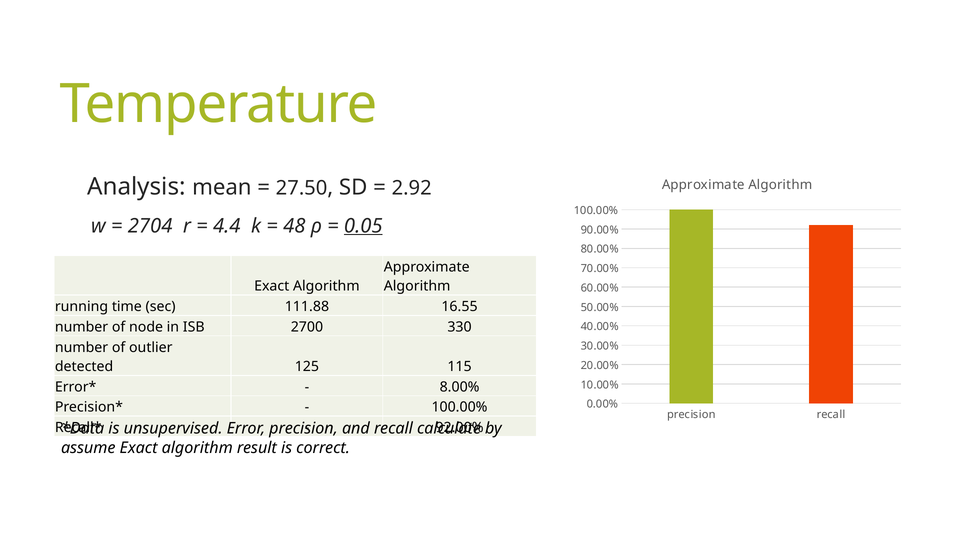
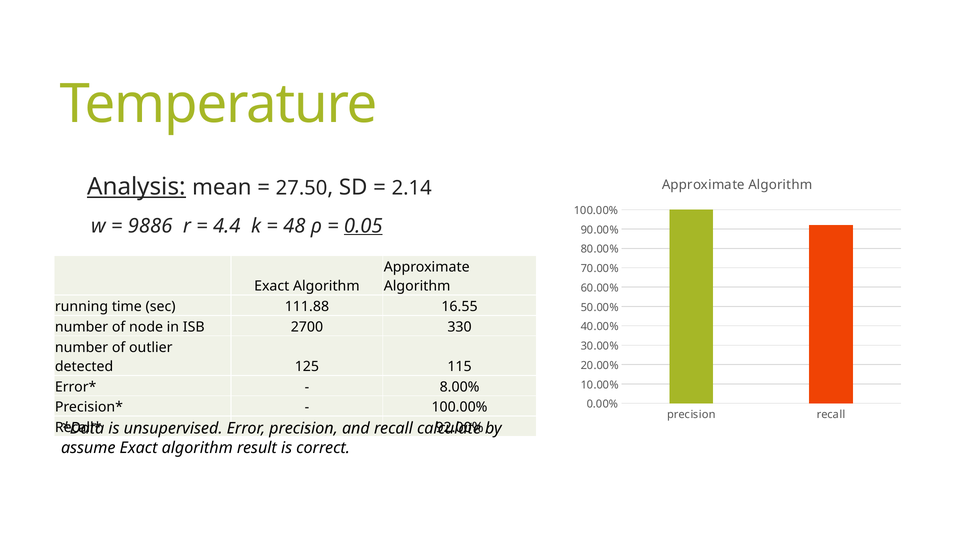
Analysis underline: none -> present
2.92: 2.92 -> 2.14
2704: 2704 -> 9886
